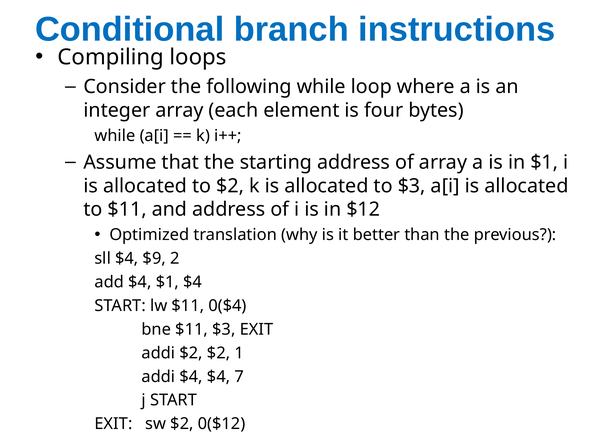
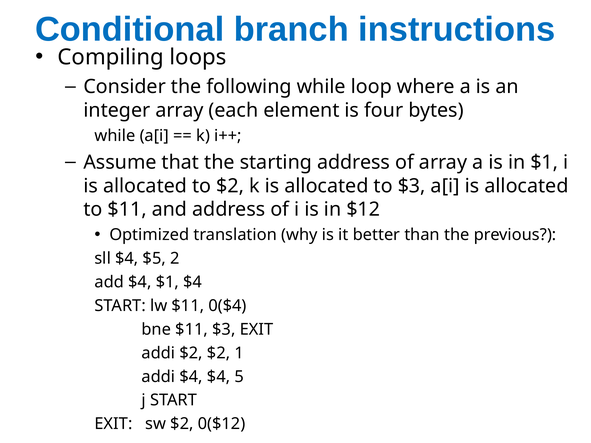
$9: $9 -> $5
7: 7 -> 5
